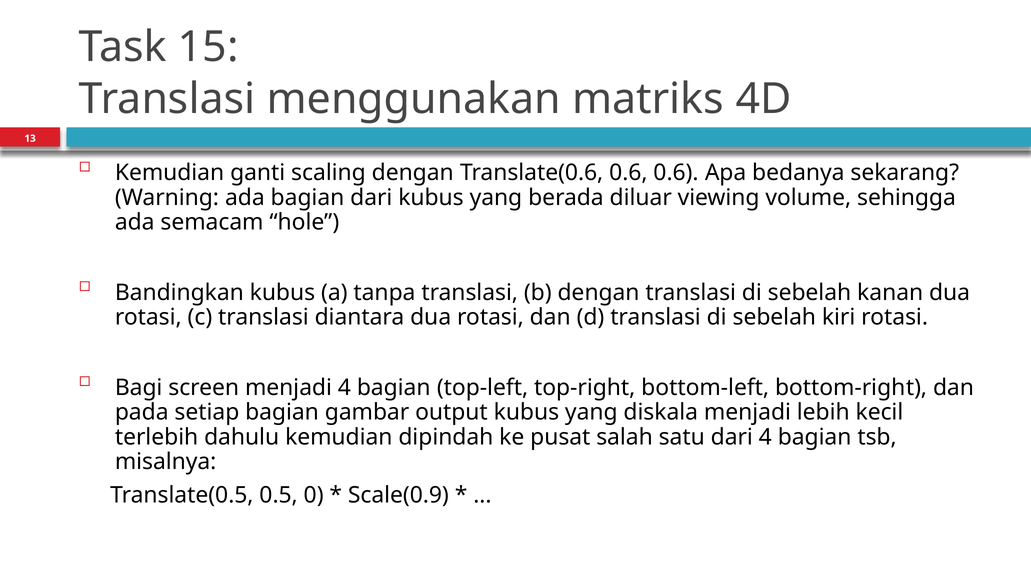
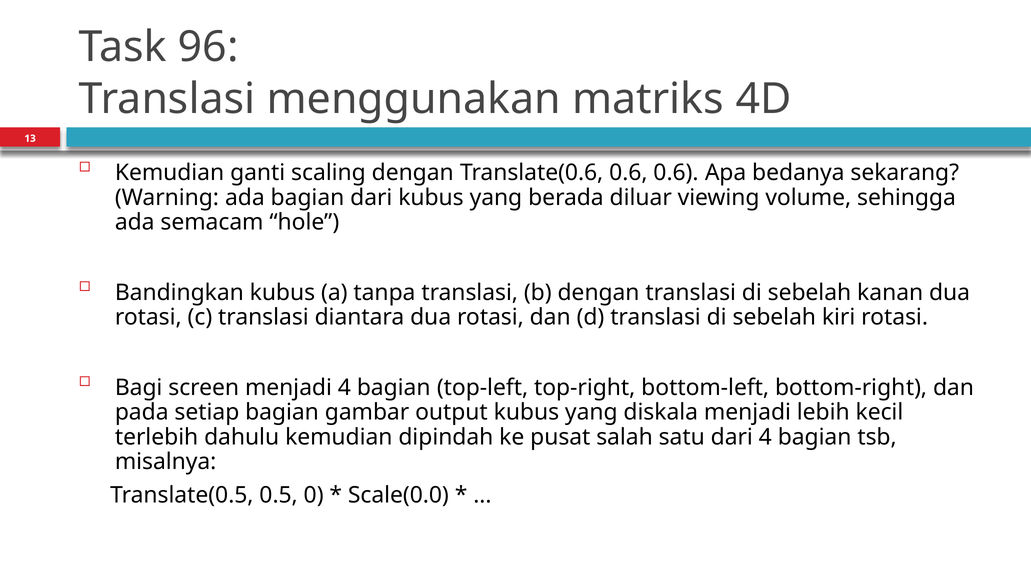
15: 15 -> 96
Scale(0.9: Scale(0.9 -> Scale(0.0
